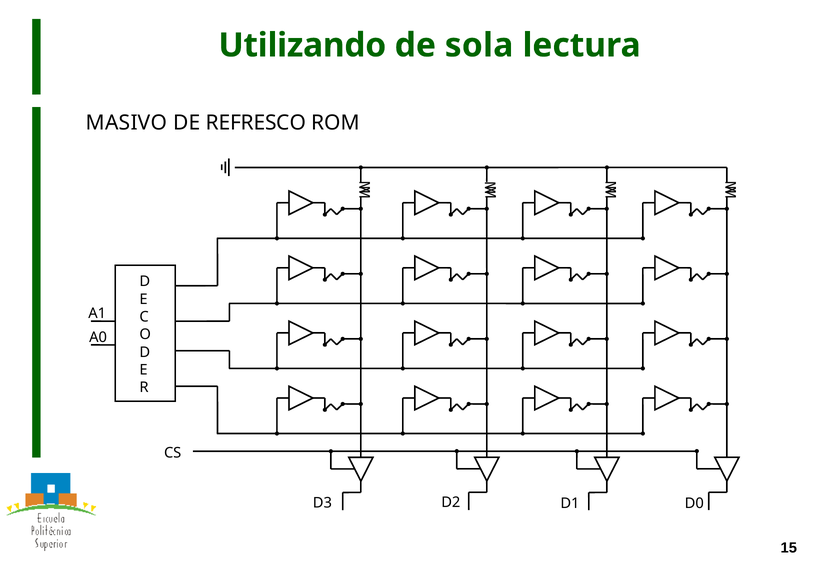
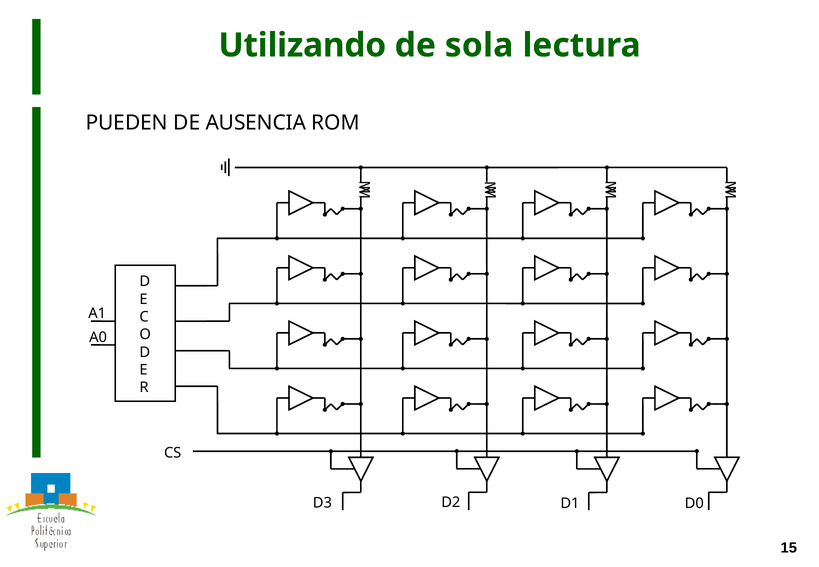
MASIVO: MASIVO -> PUEDEN
REFRESCO: REFRESCO -> AUSENCIA
